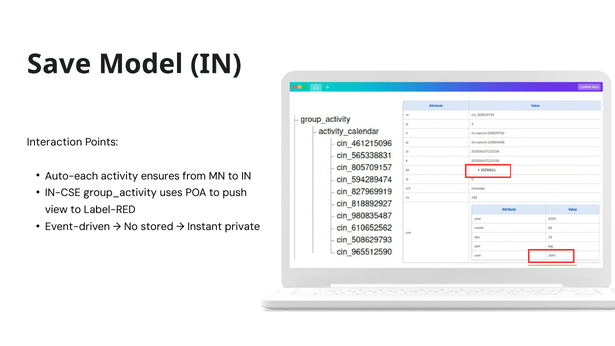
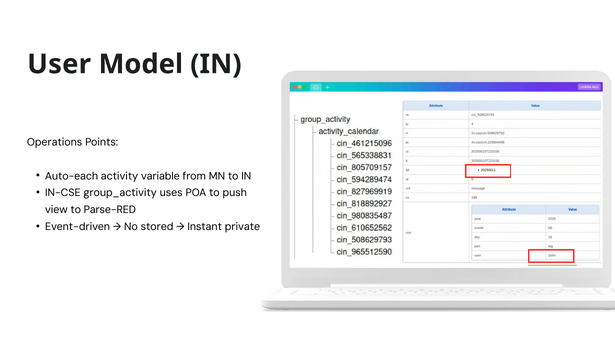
Save: Save -> User
Interaction: Interaction -> Operations
ensures: ensures -> variable
Label-RED: Label-RED -> Parse-RED
